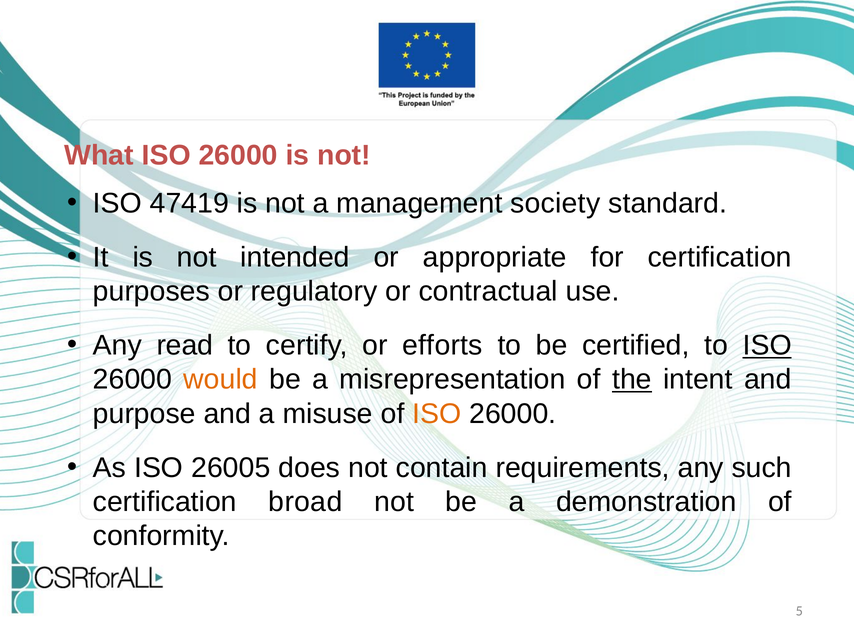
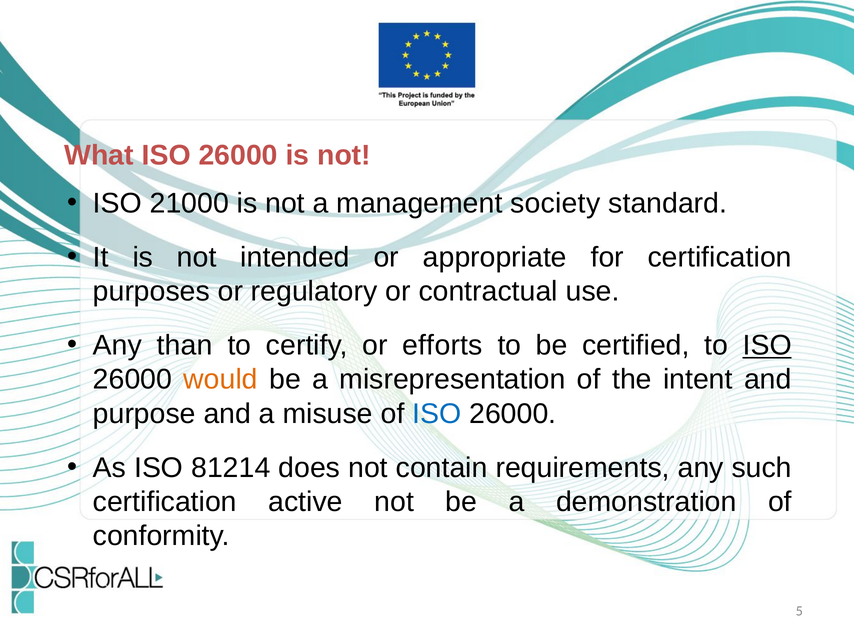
47419: 47419 -> 21000
read: read -> than
the underline: present -> none
ISO at (437, 414) colour: orange -> blue
26005: 26005 -> 81214
broad: broad -> active
